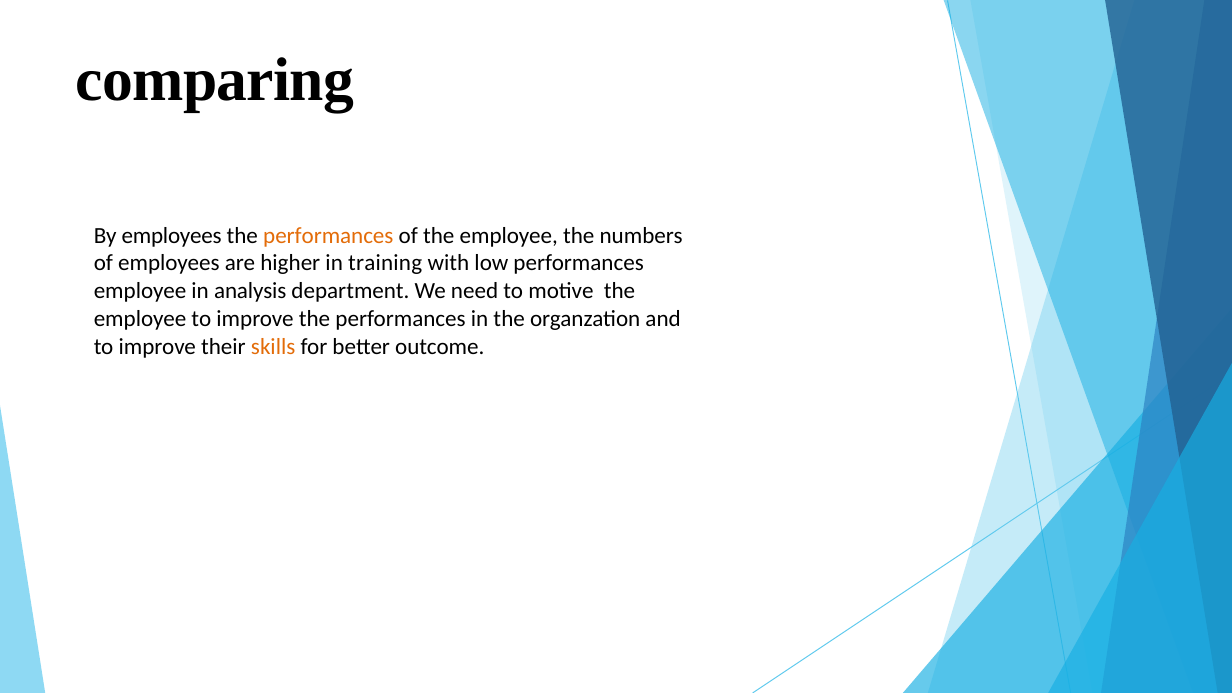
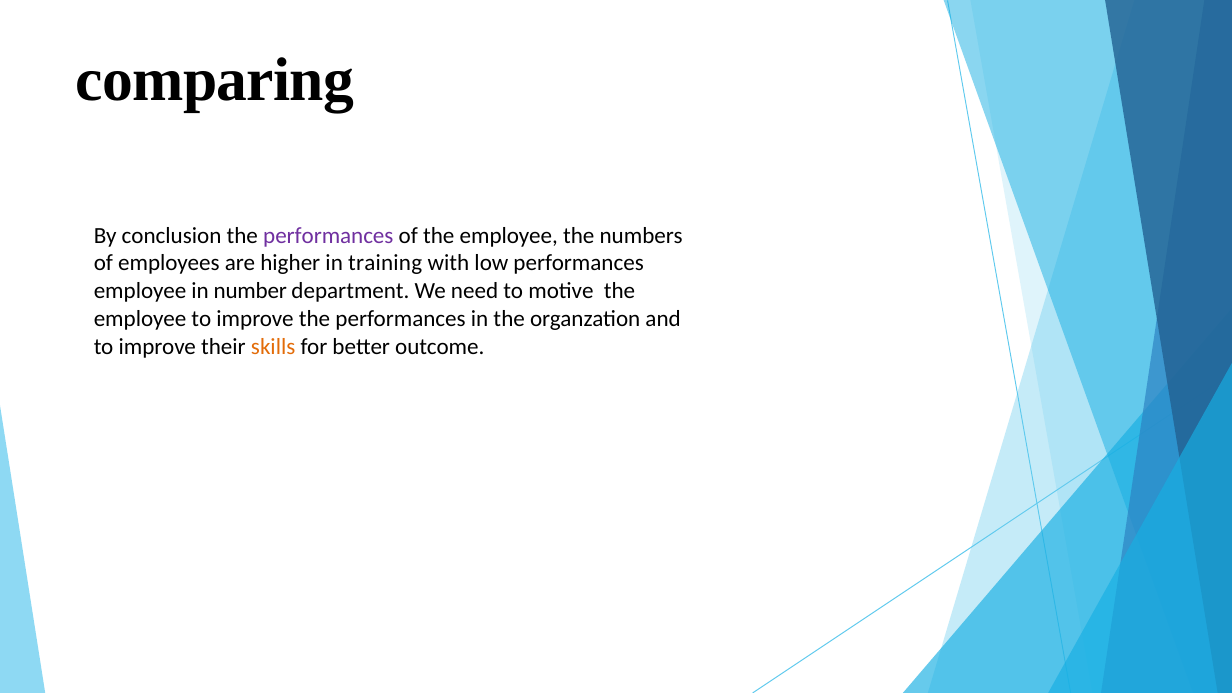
By employees: employees -> conclusion
performances at (328, 236) colour: orange -> purple
analysis: analysis -> number
